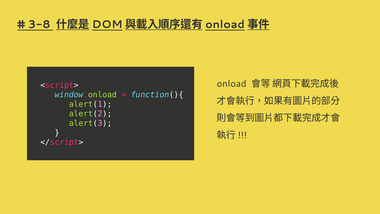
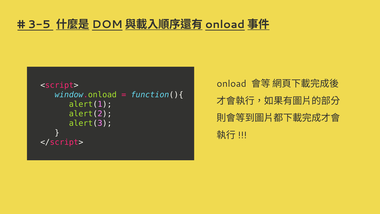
3-8: 3-8 -> 3-5
